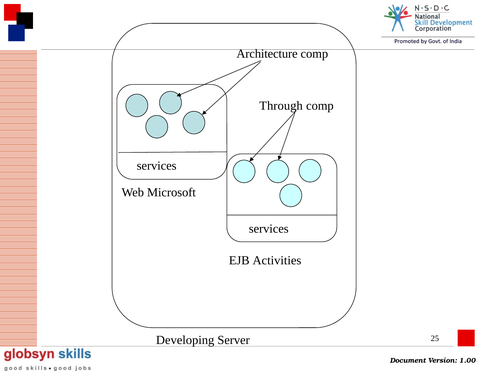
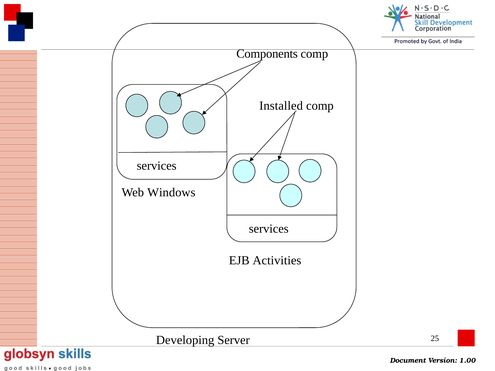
Architecture: Architecture -> Components
Through: Through -> Installed
Microsoft: Microsoft -> Windows
